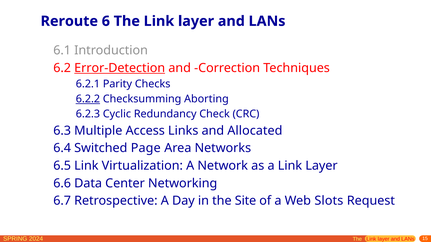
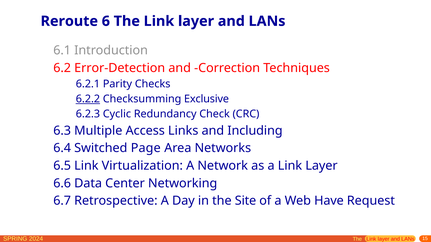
Error-Detection underline: present -> none
Aborting: Aborting -> Exclusive
Allocated: Allocated -> Including
Slots: Slots -> Have
